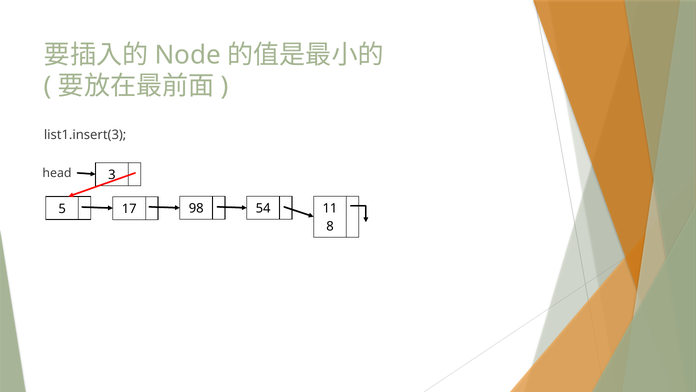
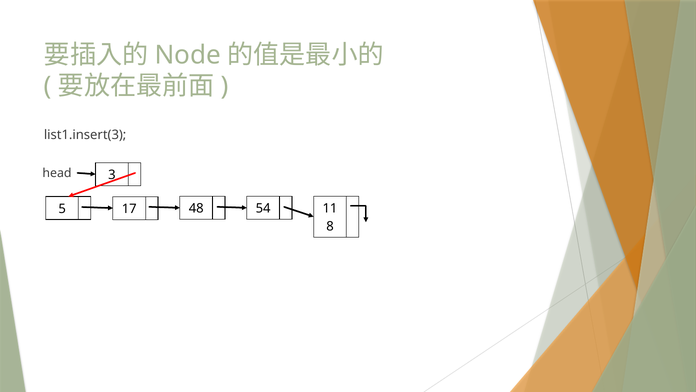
98: 98 -> 48
